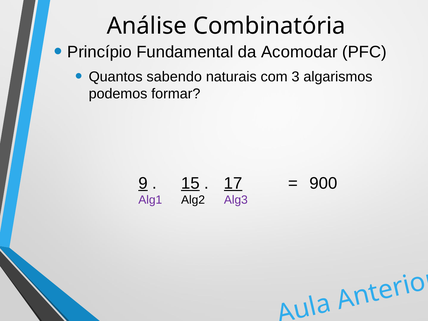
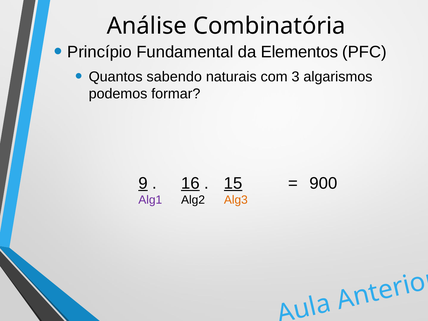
Acomodar: Acomodar -> Elementos
15: 15 -> 16
17: 17 -> 15
Alg3 colour: purple -> orange
